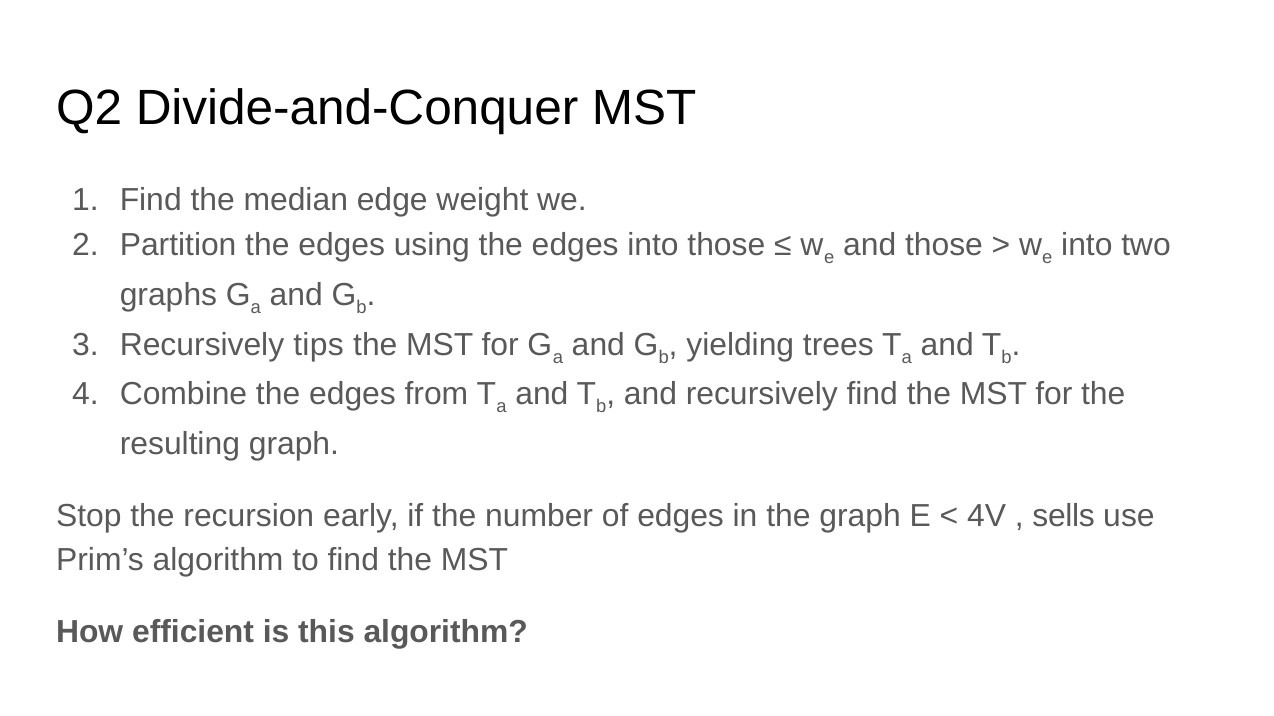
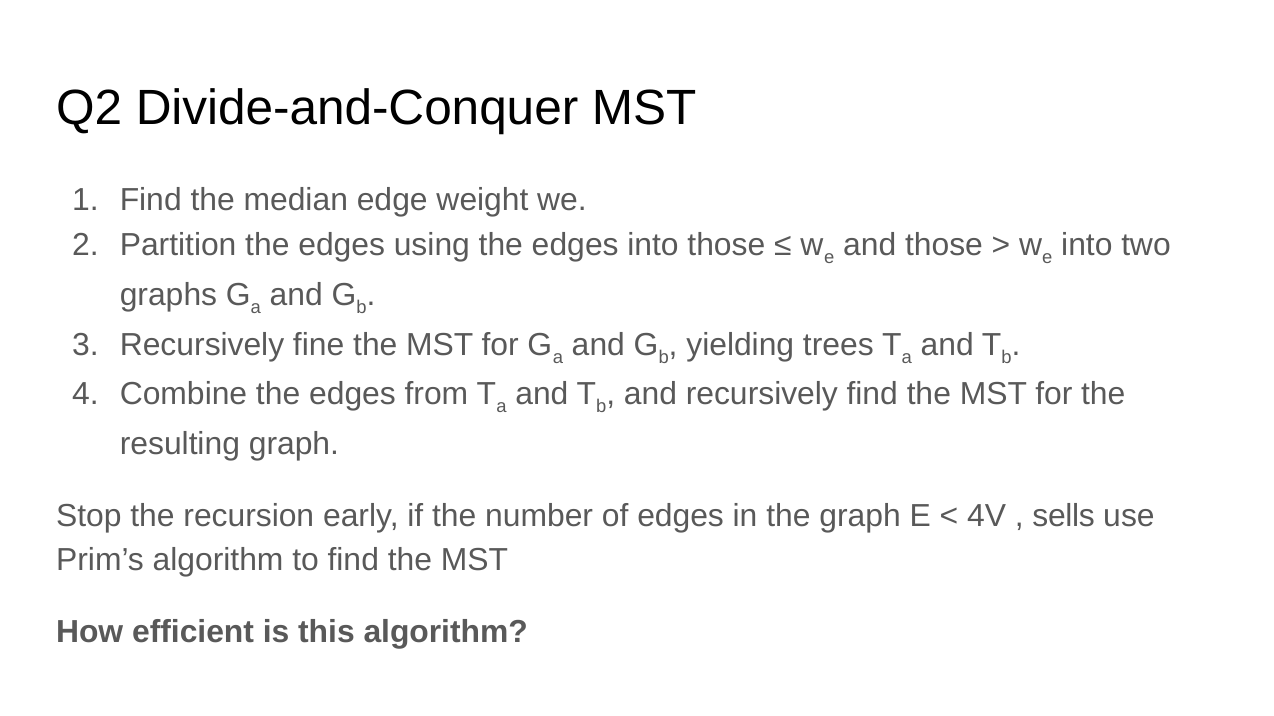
tips: tips -> fine
